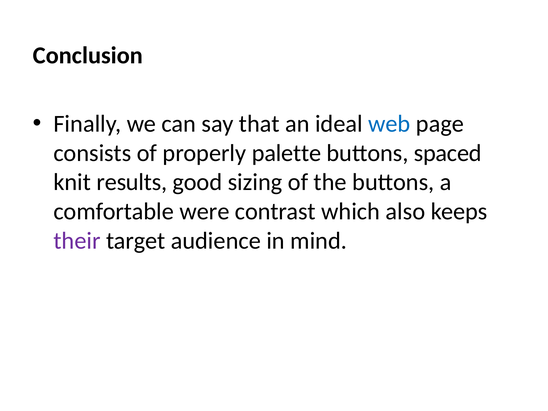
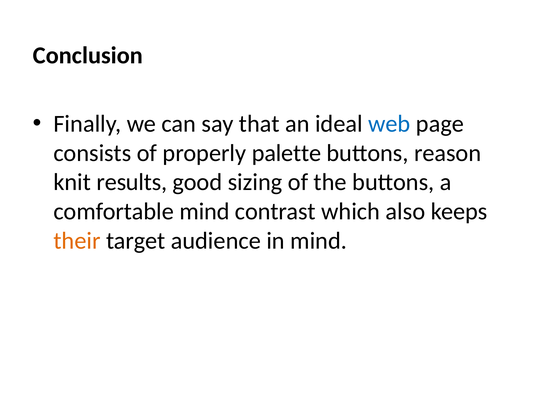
spaced: spaced -> reason
comfortable were: were -> mind
their colour: purple -> orange
